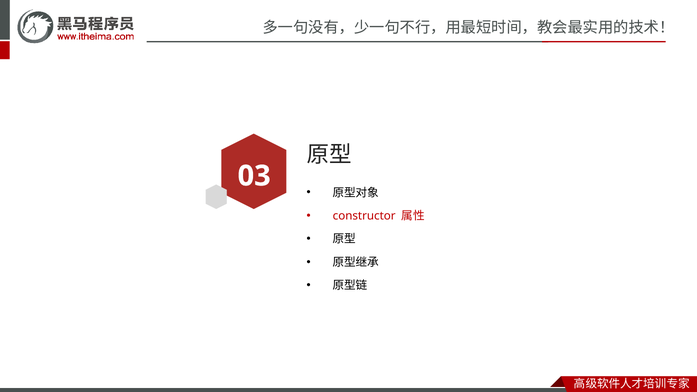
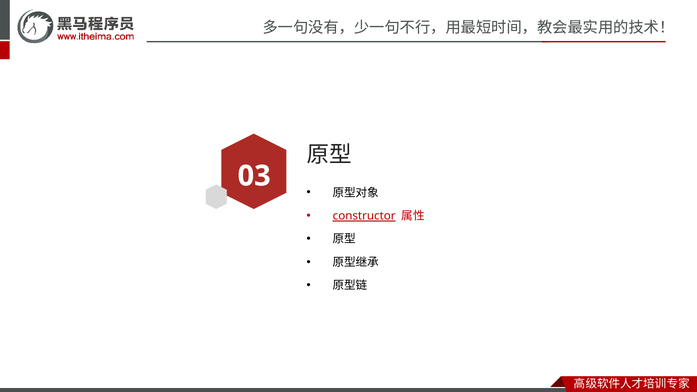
constructor underline: none -> present
